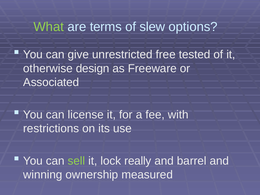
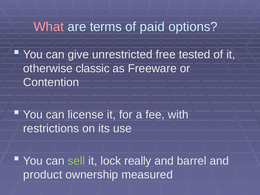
What colour: light green -> pink
slew: slew -> paid
design: design -> classic
Associated: Associated -> Contention
winning: winning -> product
